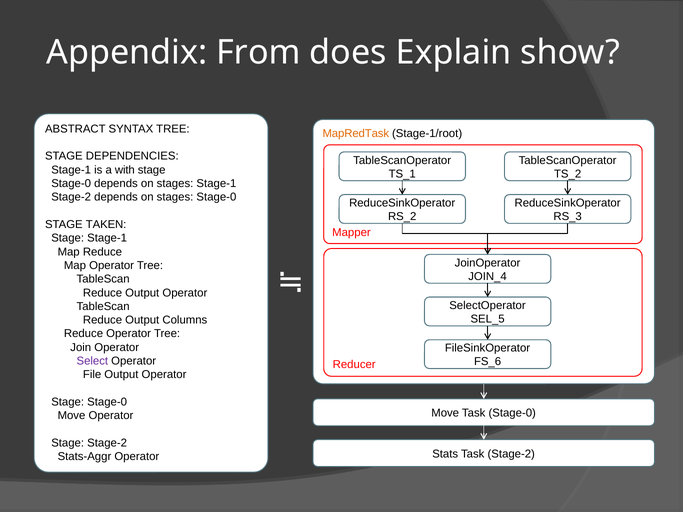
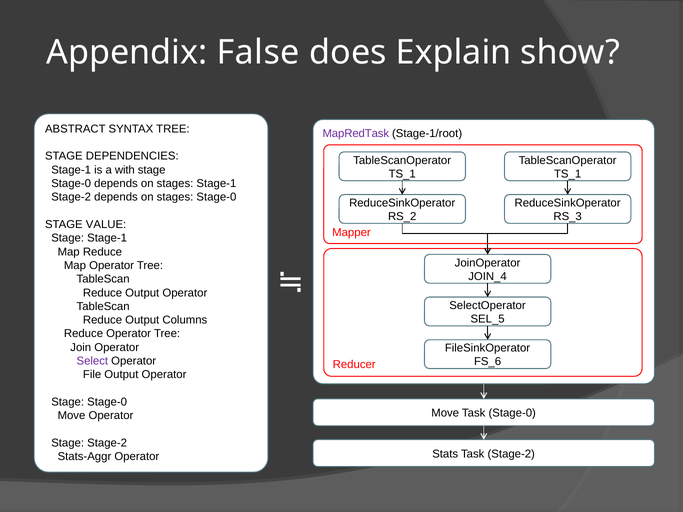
From: From -> False
MapRedTask colour: orange -> purple
TS_2 at (568, 174): TS_2 -> TS_1
TAKEN: TAKEN -> VALUE
